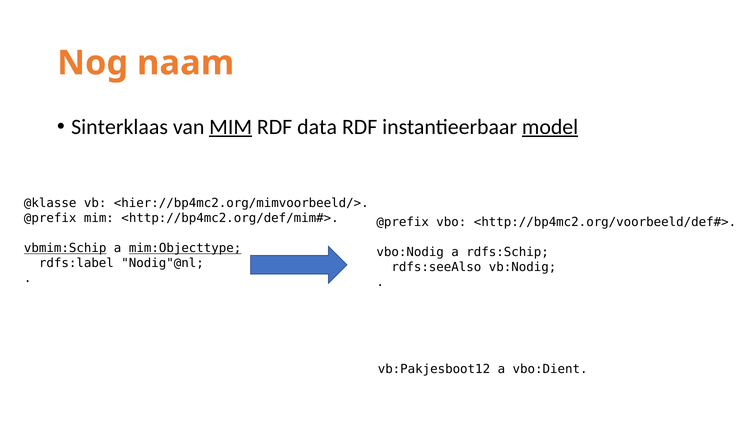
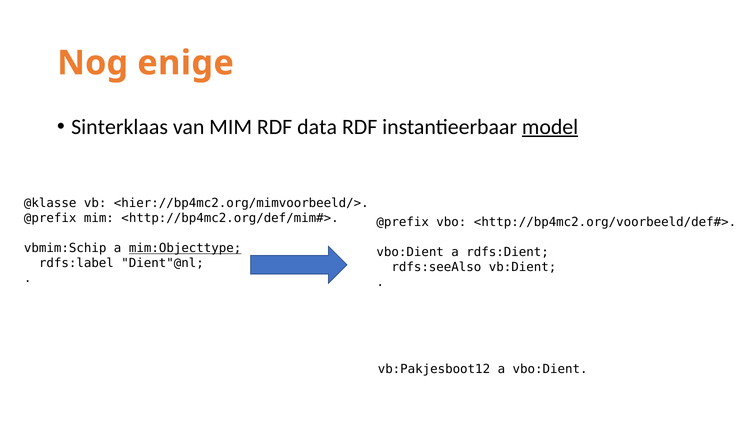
naam: naam -> enige
MIM at (231, 127) underline: present -> none
vbmim:Schip underline: present -> none
vbo:Nodig at (410, 252): vbo:Nodig -> vbo:Dient
rdfs:Schip: rdfs:Schip -> rdfs:Dient
Nodig"@nl: Nodig"@nl -> Dient"@nl
vb:Nodig: vb:Nodig -> vb:Dient
